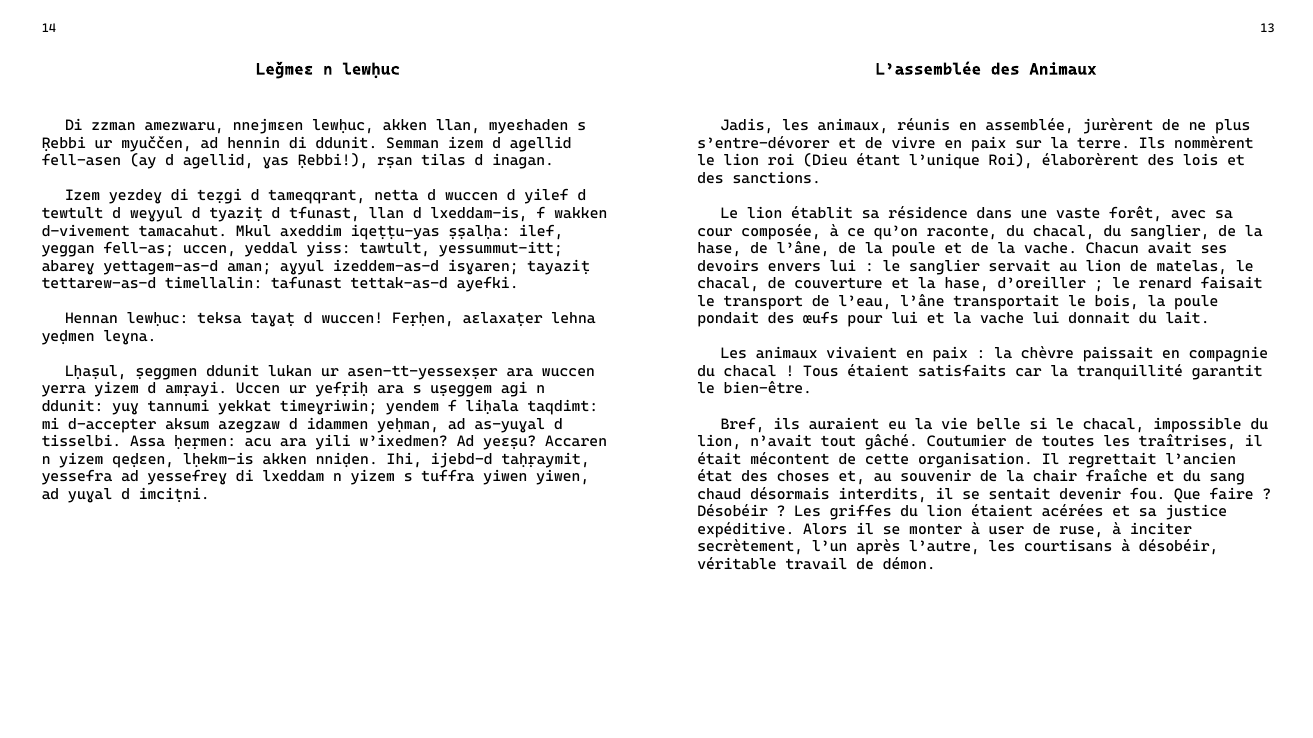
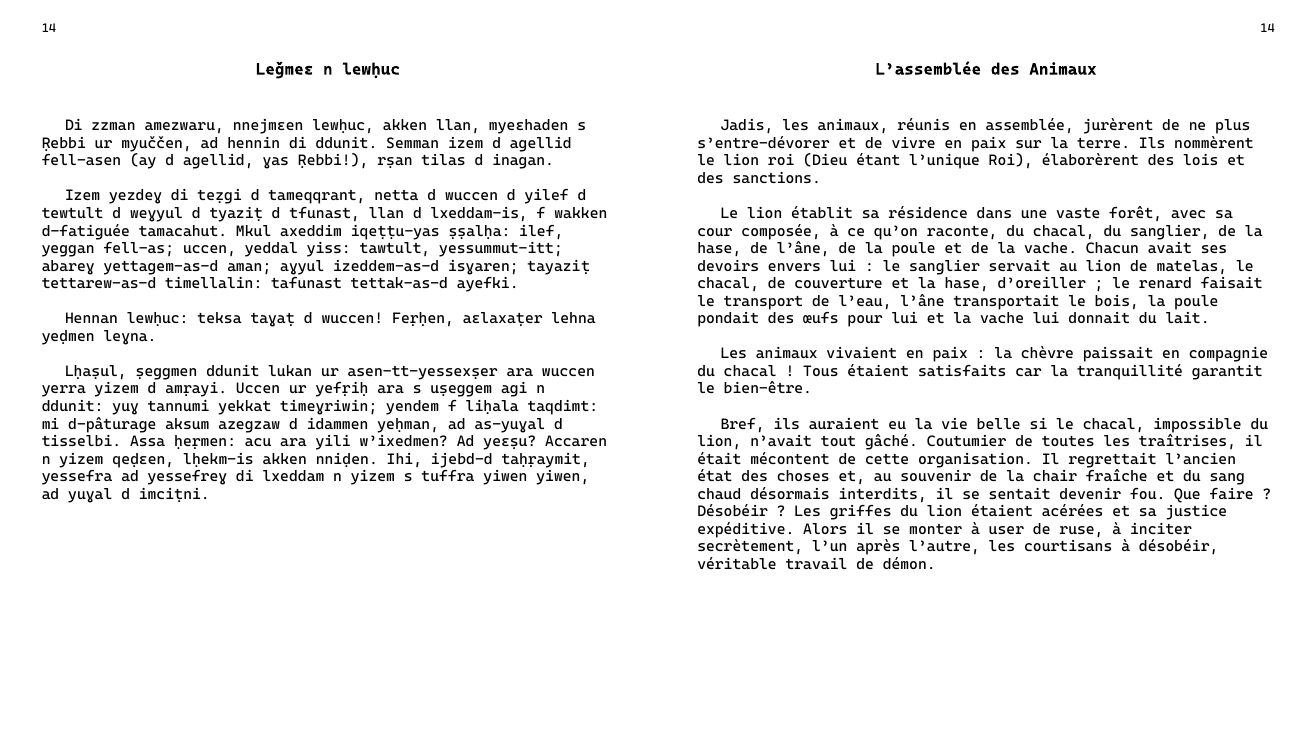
14 13: 13 -> 14
d-vivement: d-vivement -> d-fatiguée
d-accepter: d-accepter -> d-pâturage
